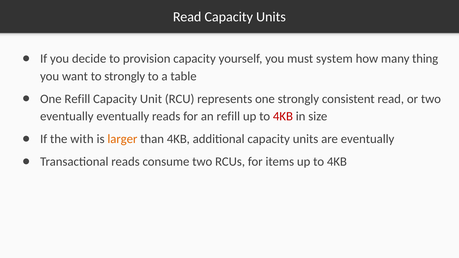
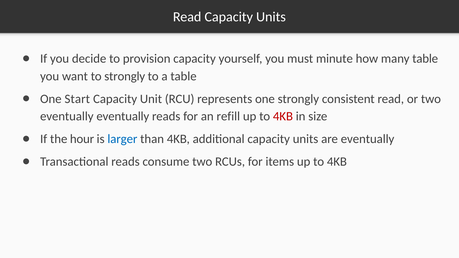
system: system -> minute
many thing: thing -> table
One Refill: Refill -> Start
with: with -> hour
larger colour: orange -> blue
